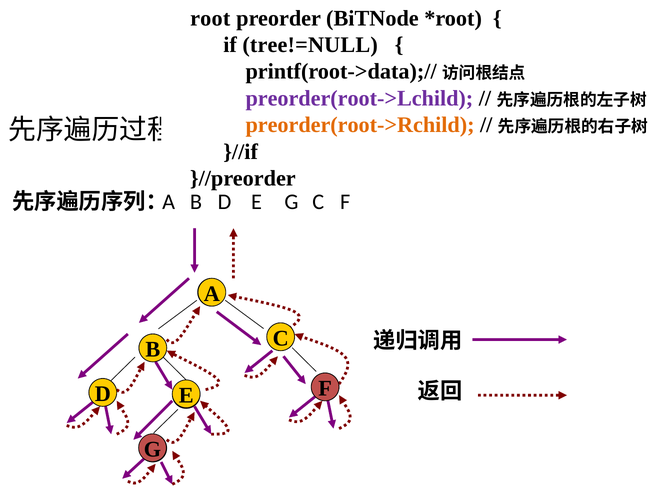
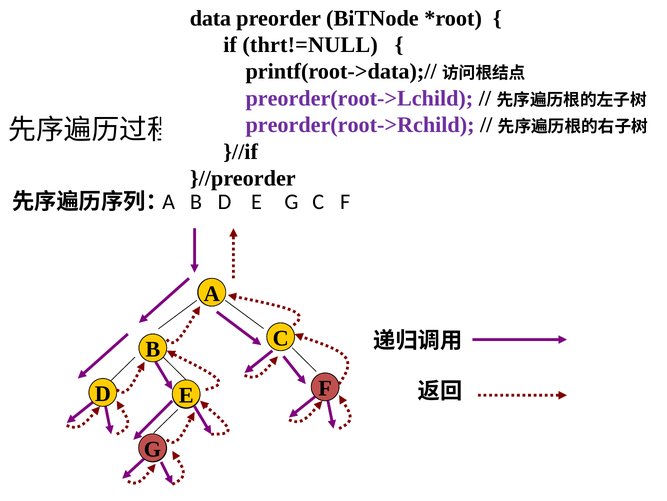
root: root -> data
tree!=NULL: tree!=NULL -> thrt!=NULL
preorder(root->Rchild colour: orange -> purple
